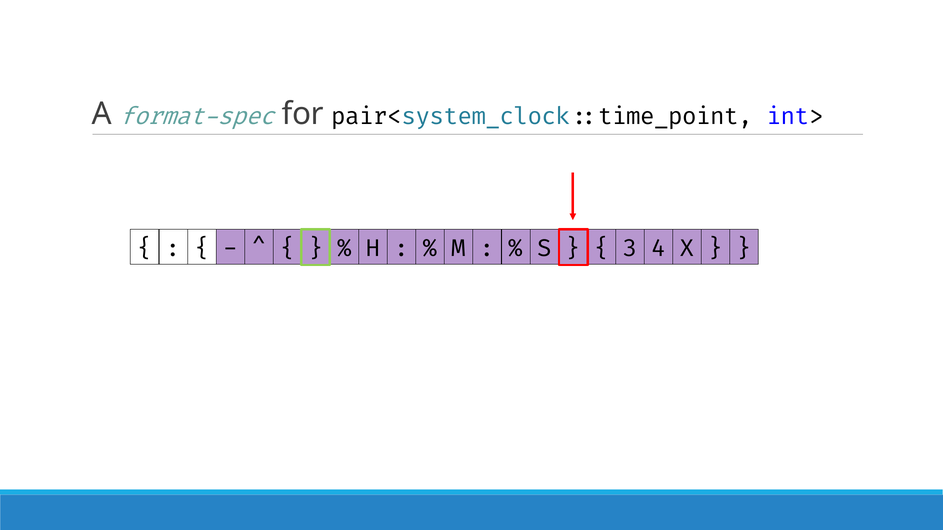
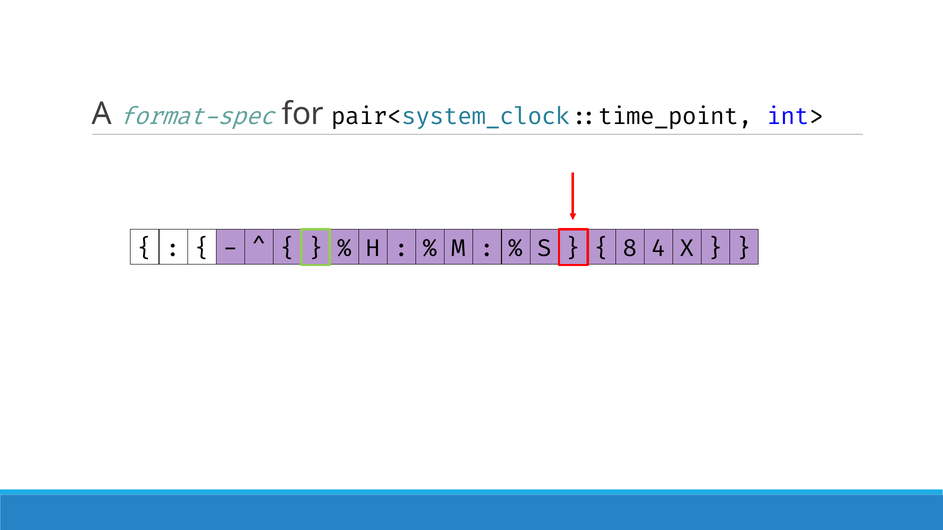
3: 3 -> 8
